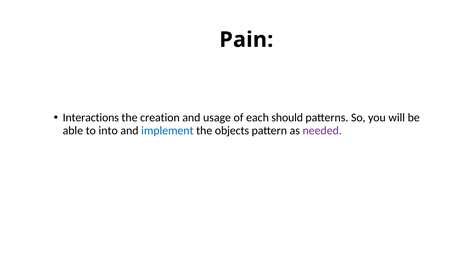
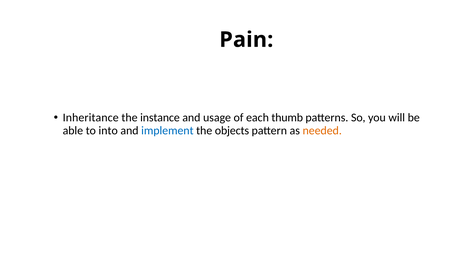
Interactions: Interactions -> Inheritance
creation: creation -> instance
should: should -> thumb
needed colour: purple -> orange
